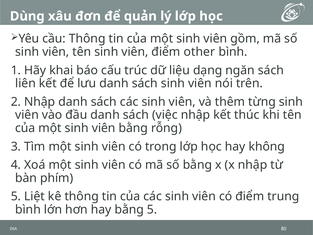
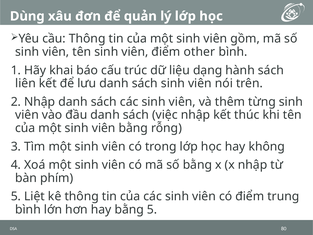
ngăn: ngăn -> hành
